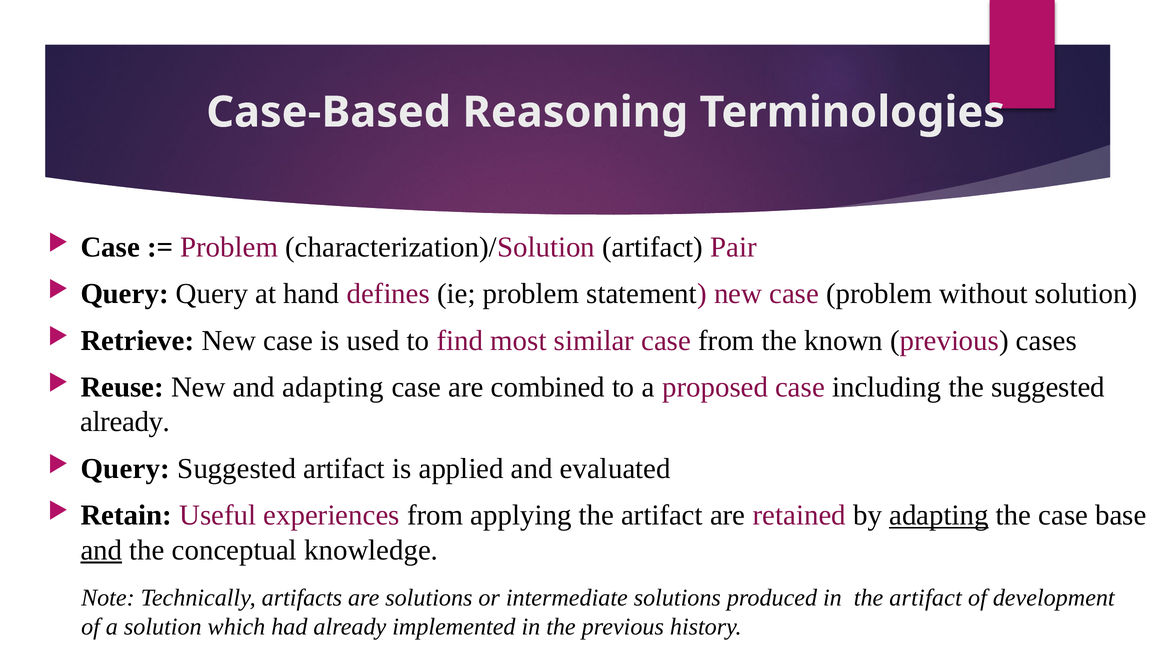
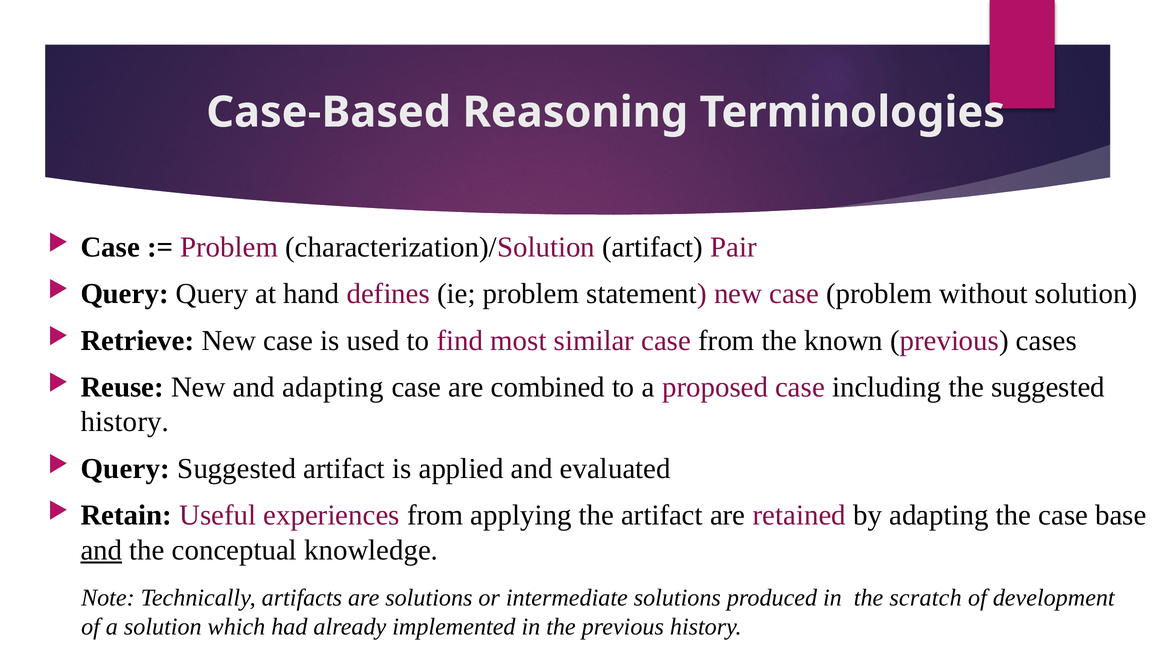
already at (125, 422): already -> history
adapting at (939, 516) underline: present -> none
in the artifact: artifact -> scratch
